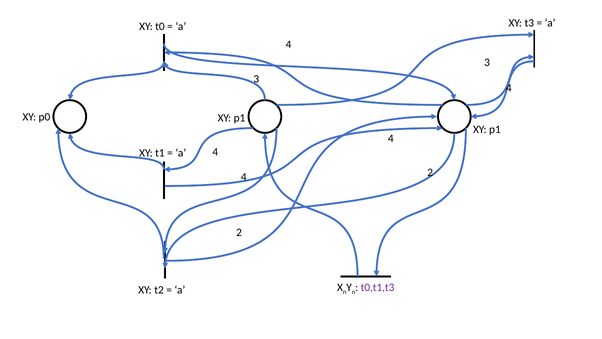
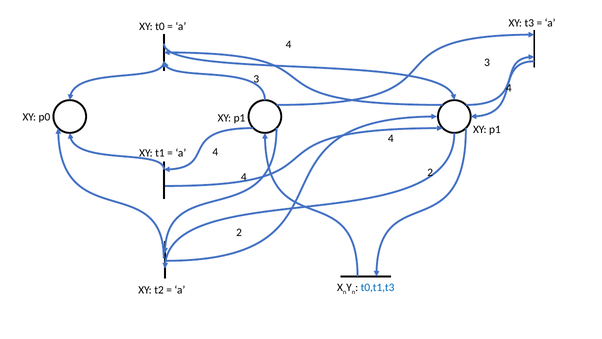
t0,t1,t3 colour: purple -> blue
